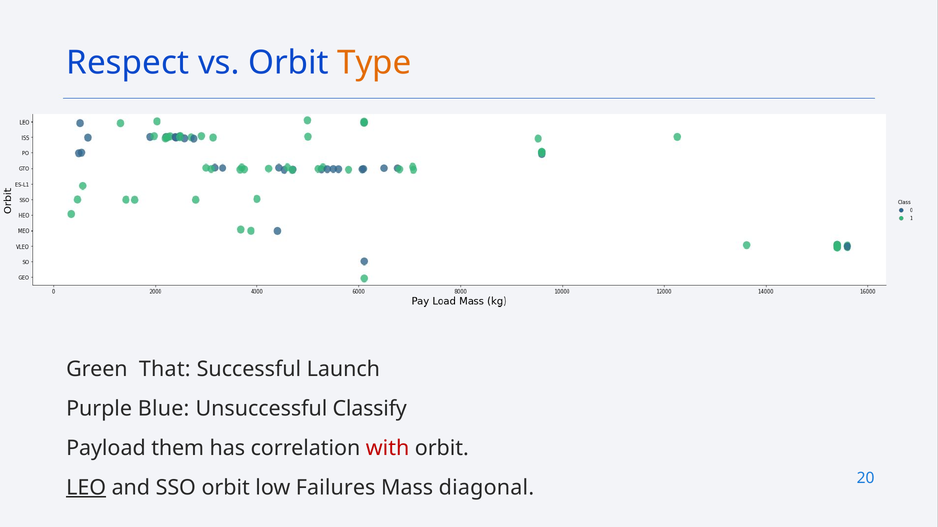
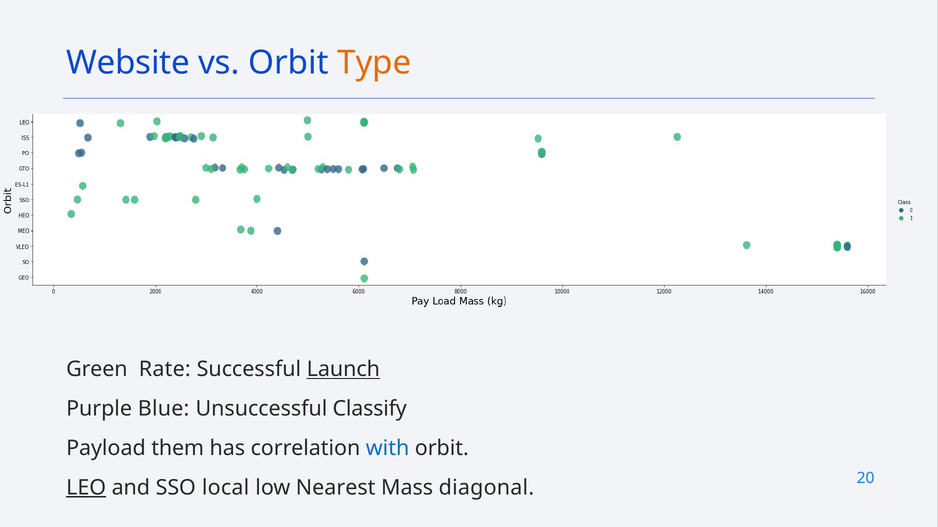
Respect: Respect -> Website
That: That -> Rate
Launch underline: none -> present
with colour: red -> blue
SSO orbit: orbit -> local
Failures: Failures -> Nearest
